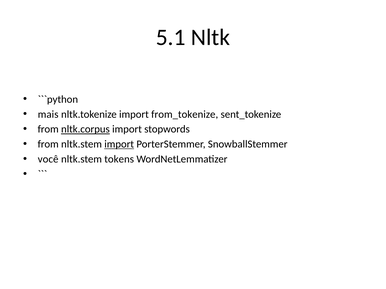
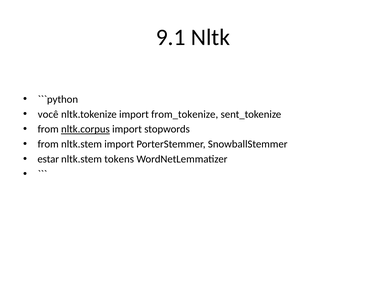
5.1: 5.1 -> 9.1
mais: mais -> você
import at (119, 144) underline: present -> none
você: você -> estar
